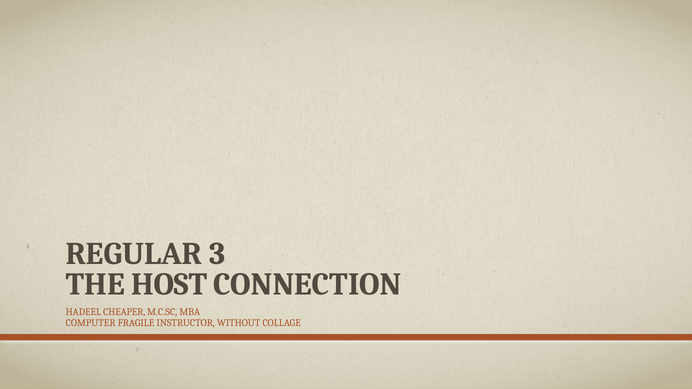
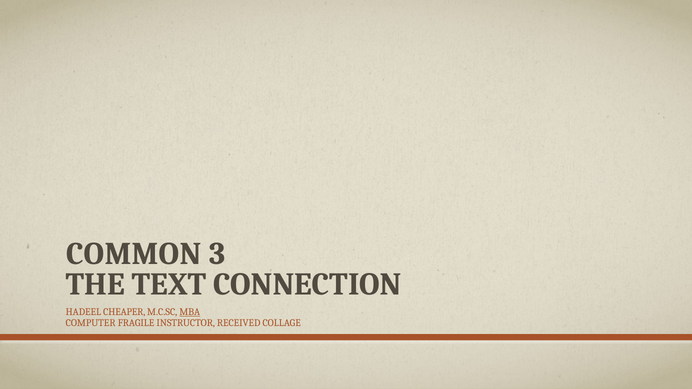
REGULAR: REGULAR -> COMMON
HOST: HOST -> TEXT
MBA underline: none -> present
WITHOUT: WITHOUT -> RECEIVED
